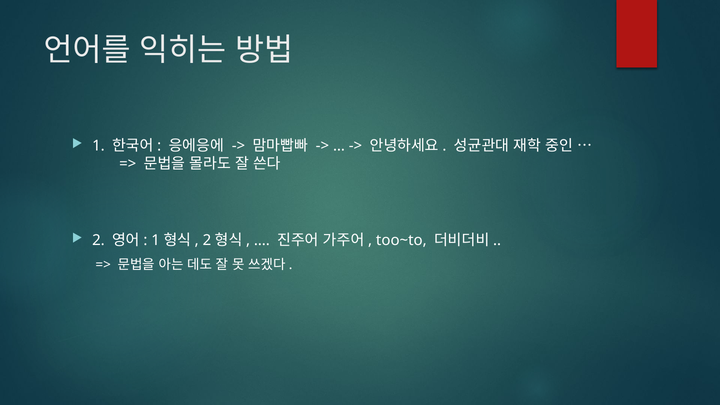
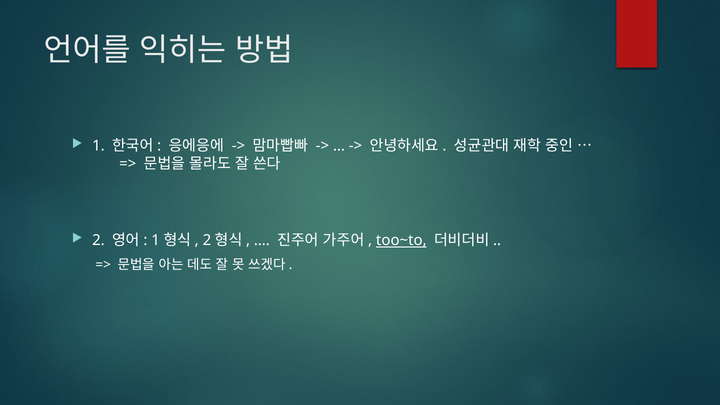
too~to underline: none -> present
